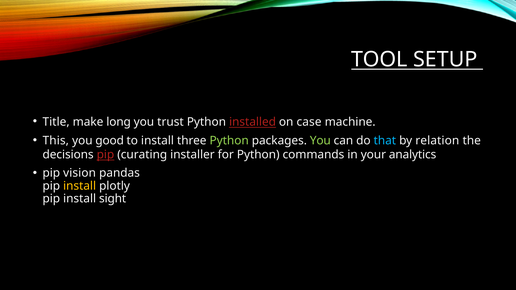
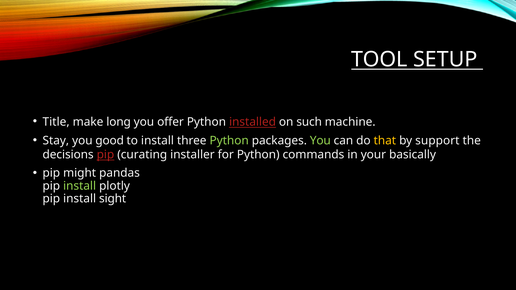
trust: trust -> offer
case: case -> such
This: This -> Stay
that colour: light blue -> yellow
relation: relation -> support
analytics: analytics -> basically
vision: vision -> might
install at (80, 186) colour: yellow -> light green
